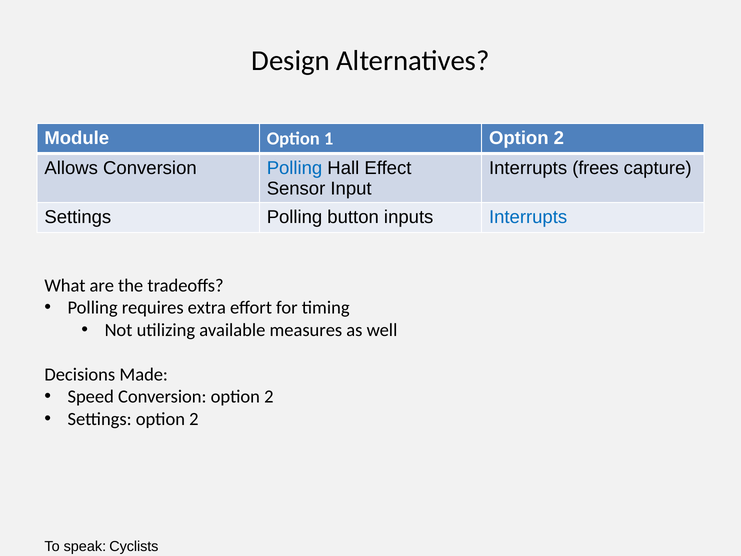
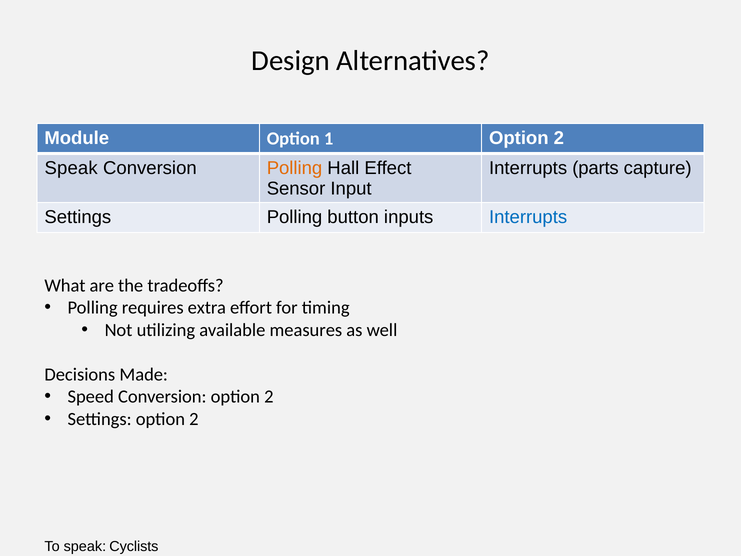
Allows at (71, 168): Allows -> Speak
Polling at (294, 168) colour: blue -> orange
frees: frees -> parts
